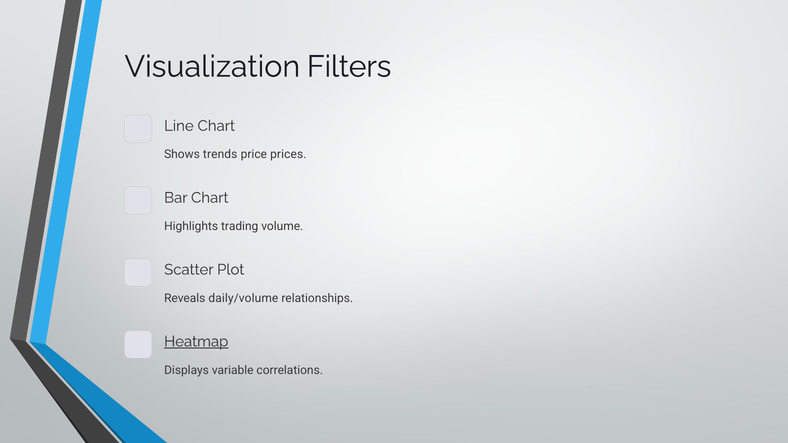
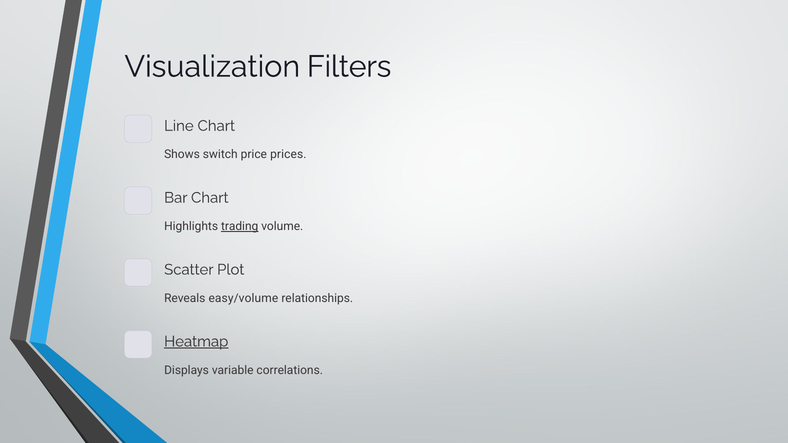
trends: trends -> switch
trading underline: none -> present
daily/volume: daily/volume -> easy/volume
